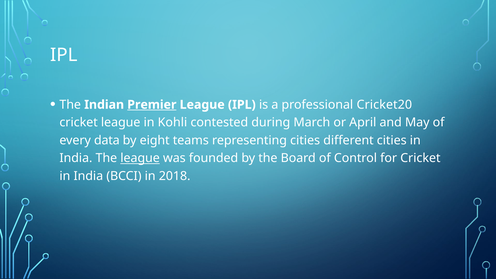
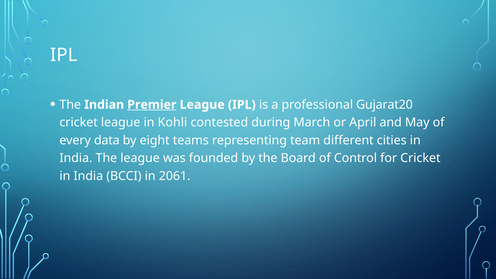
Cricket20: Cricket20 -> Gujarat20
representing cities: cities -> team
league at (140, 158) underline: present -> none
2018: 2018 -> 2061
